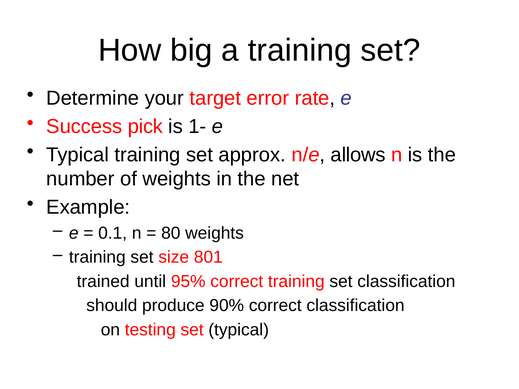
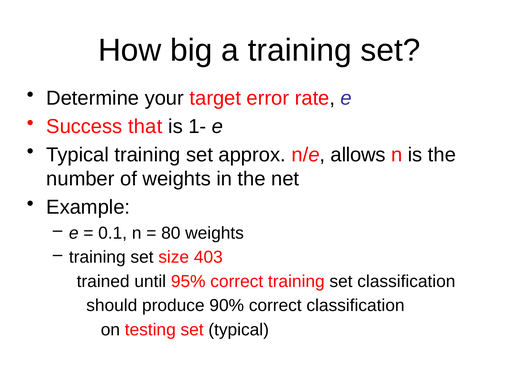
pick: pick -> that
801: 801 -> 403
